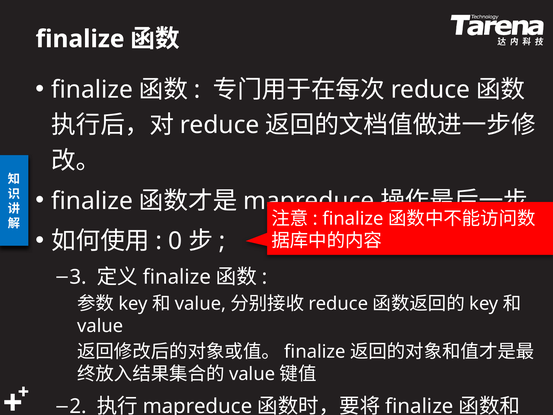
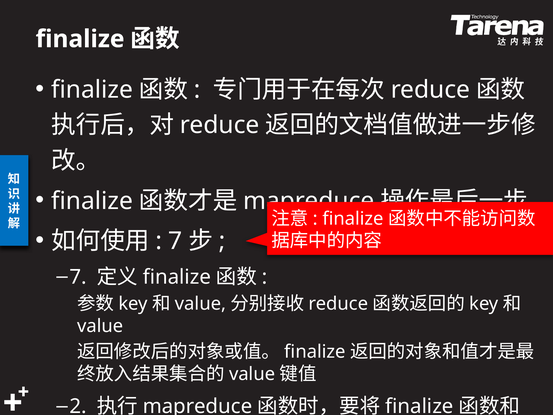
0 at (175, 241): 0 -> 7
3 at (78, 277): 3 -> 7
